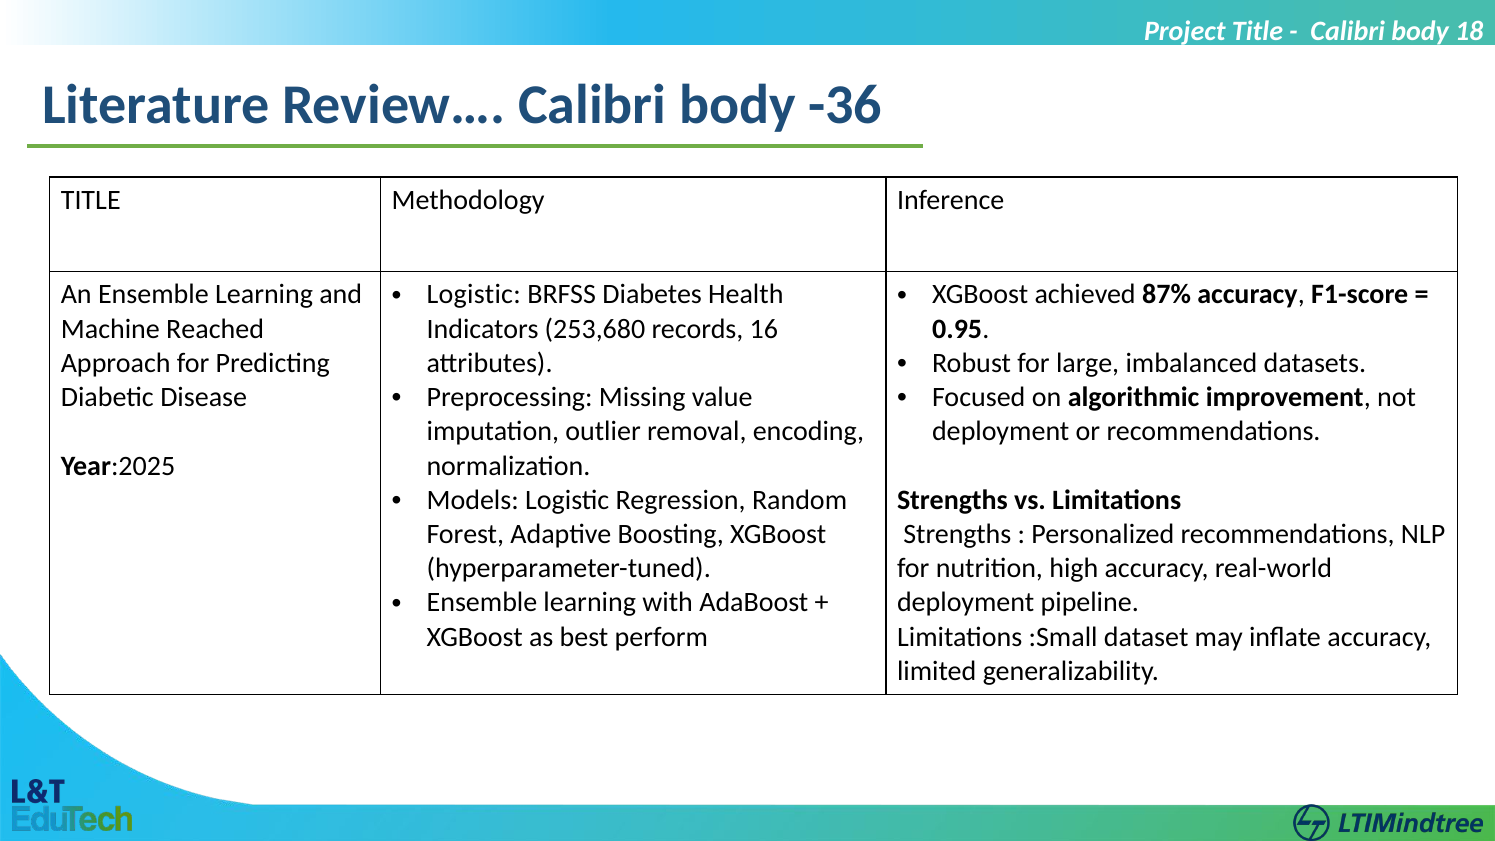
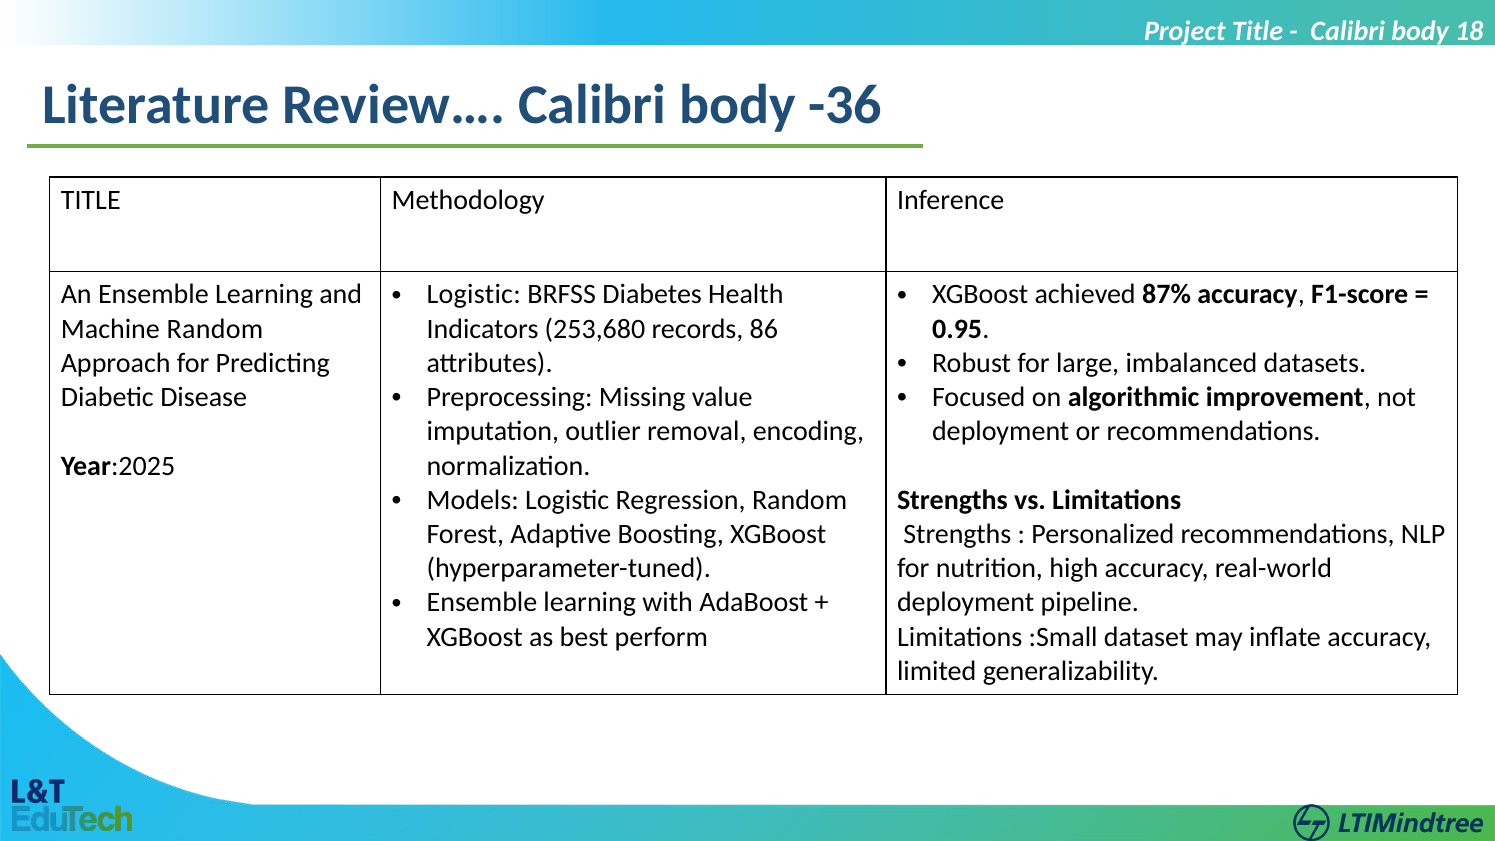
Machine Reached: Reached -> Random
16: 16 -> 86
